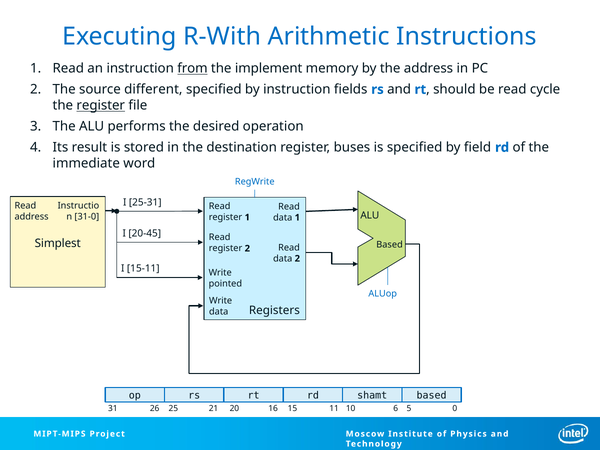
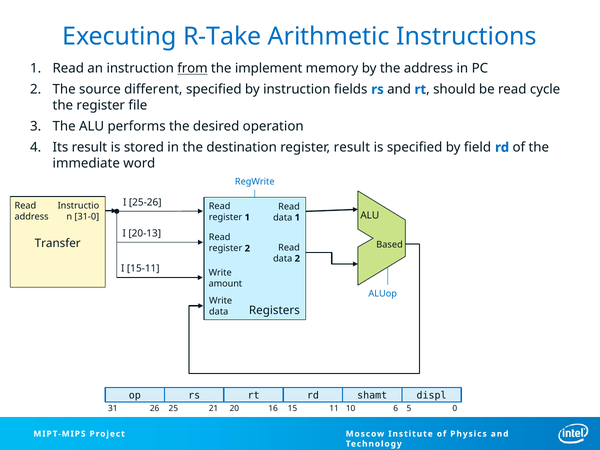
R-With: R-With -> R-Take
register at (101, 105) underline: present -> none
register buses: buses -> result
25-31: 25-31 -> 25-26
20-45: 20-45 -> 20-13
Simplest: Simplest -> Transfer
pointed: pointed -> amount
based at (432, 395): based -> displ
